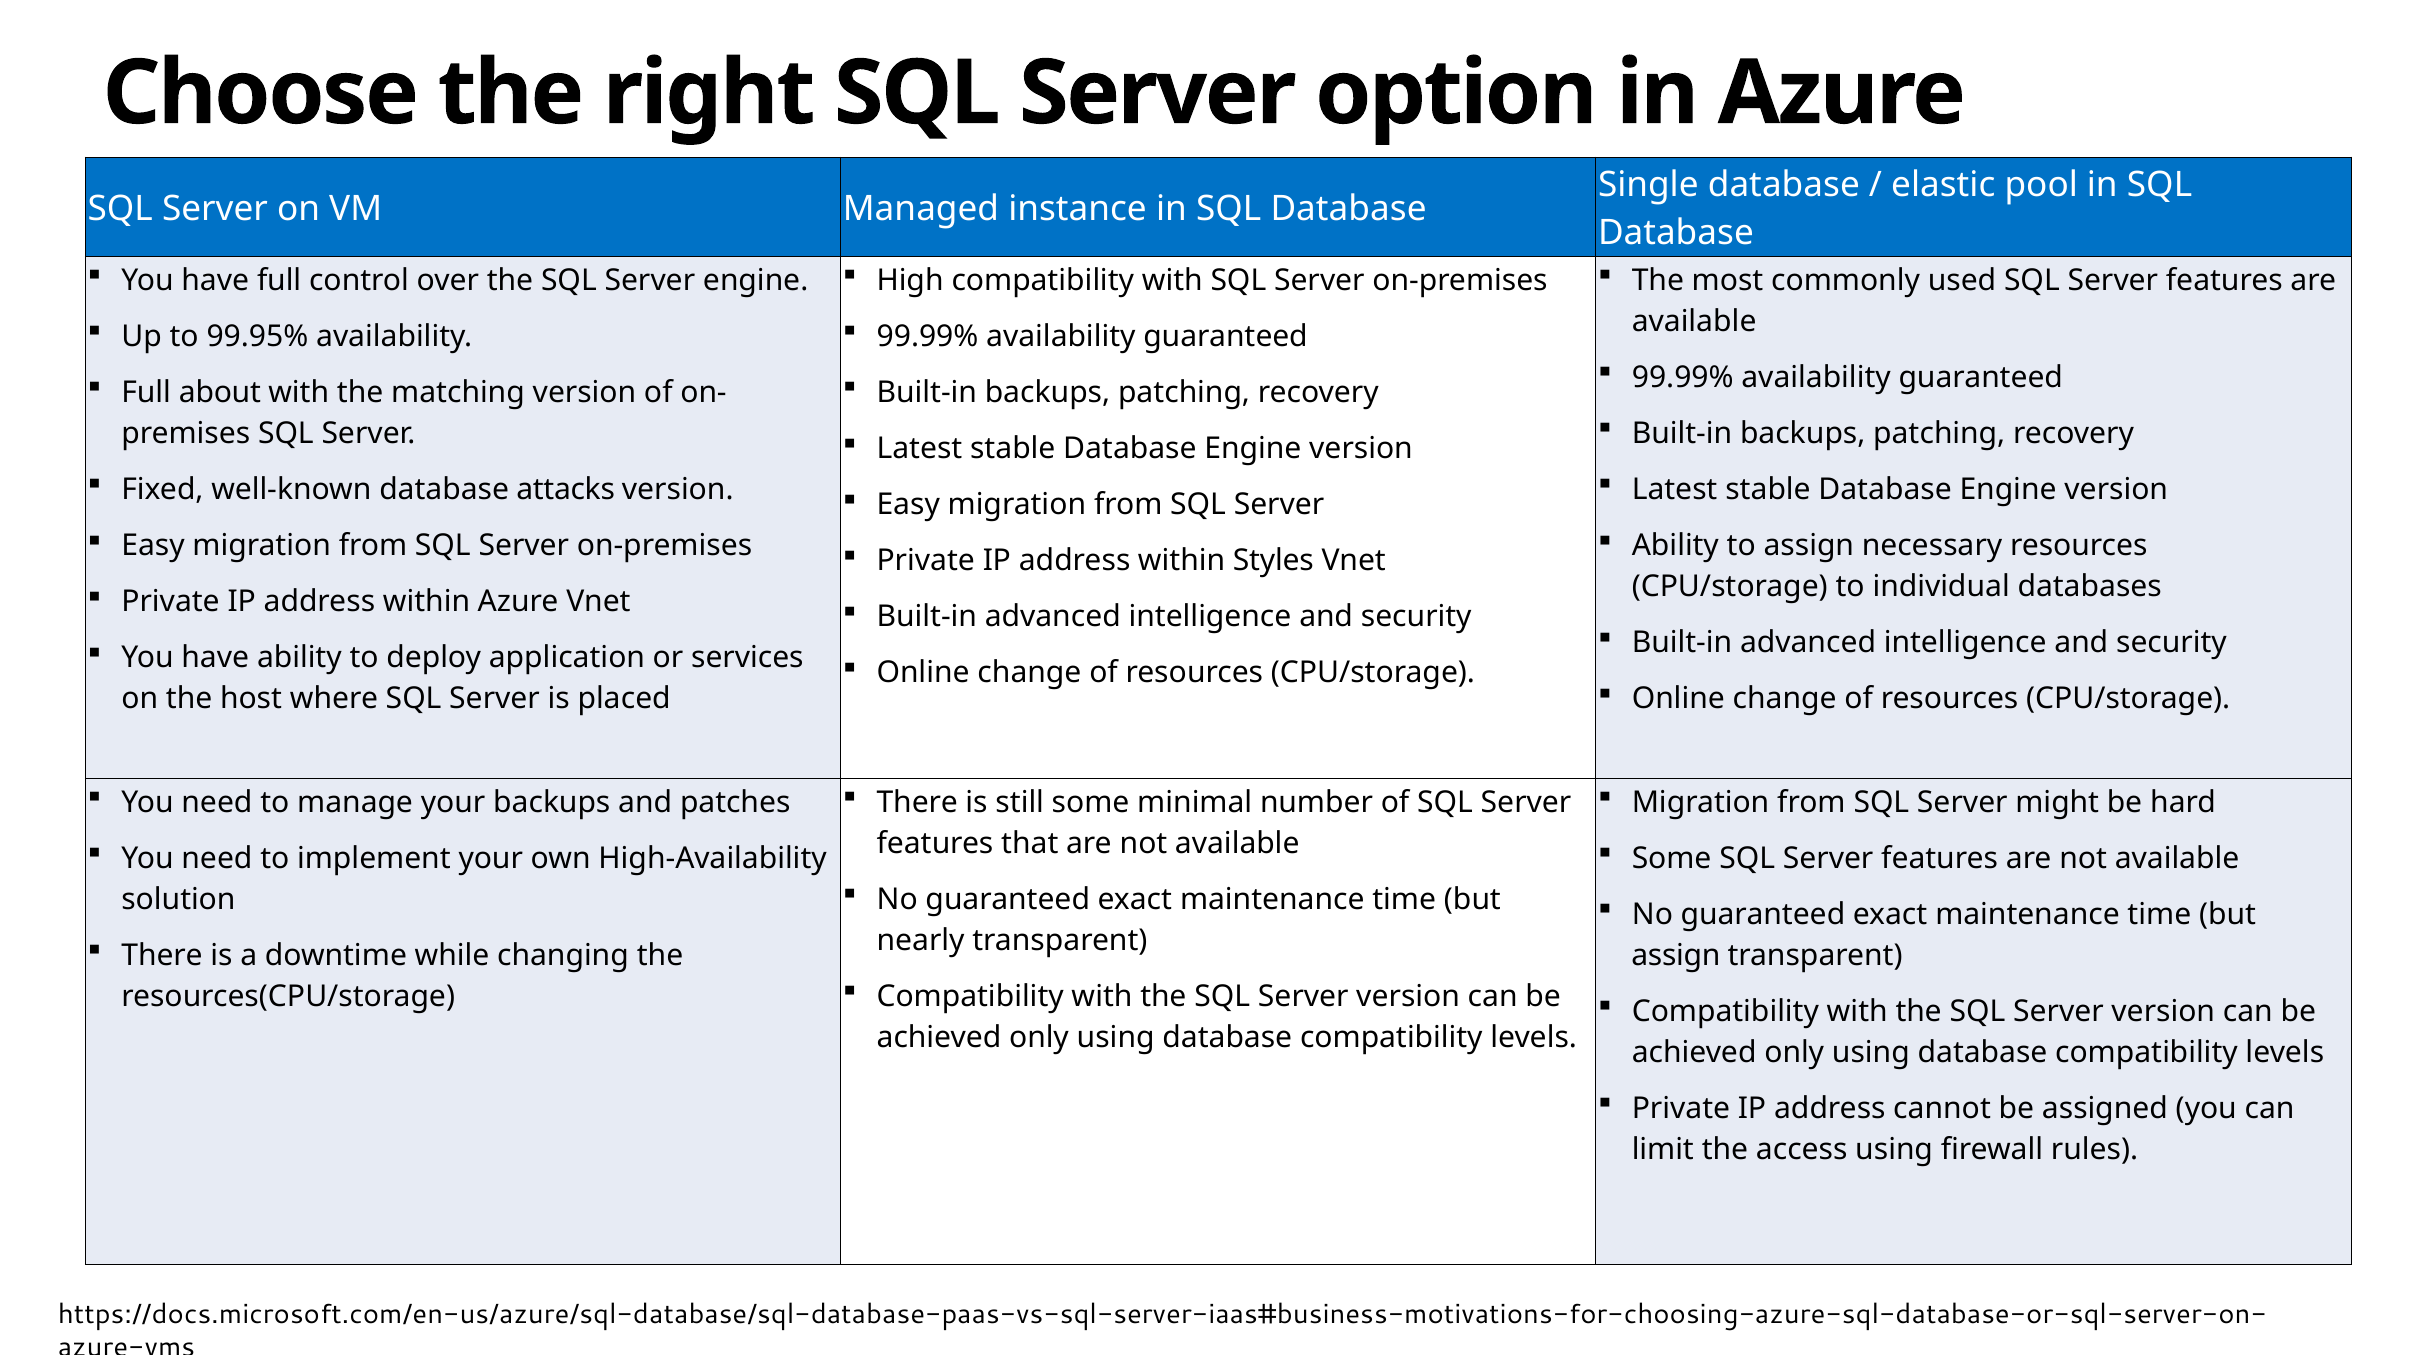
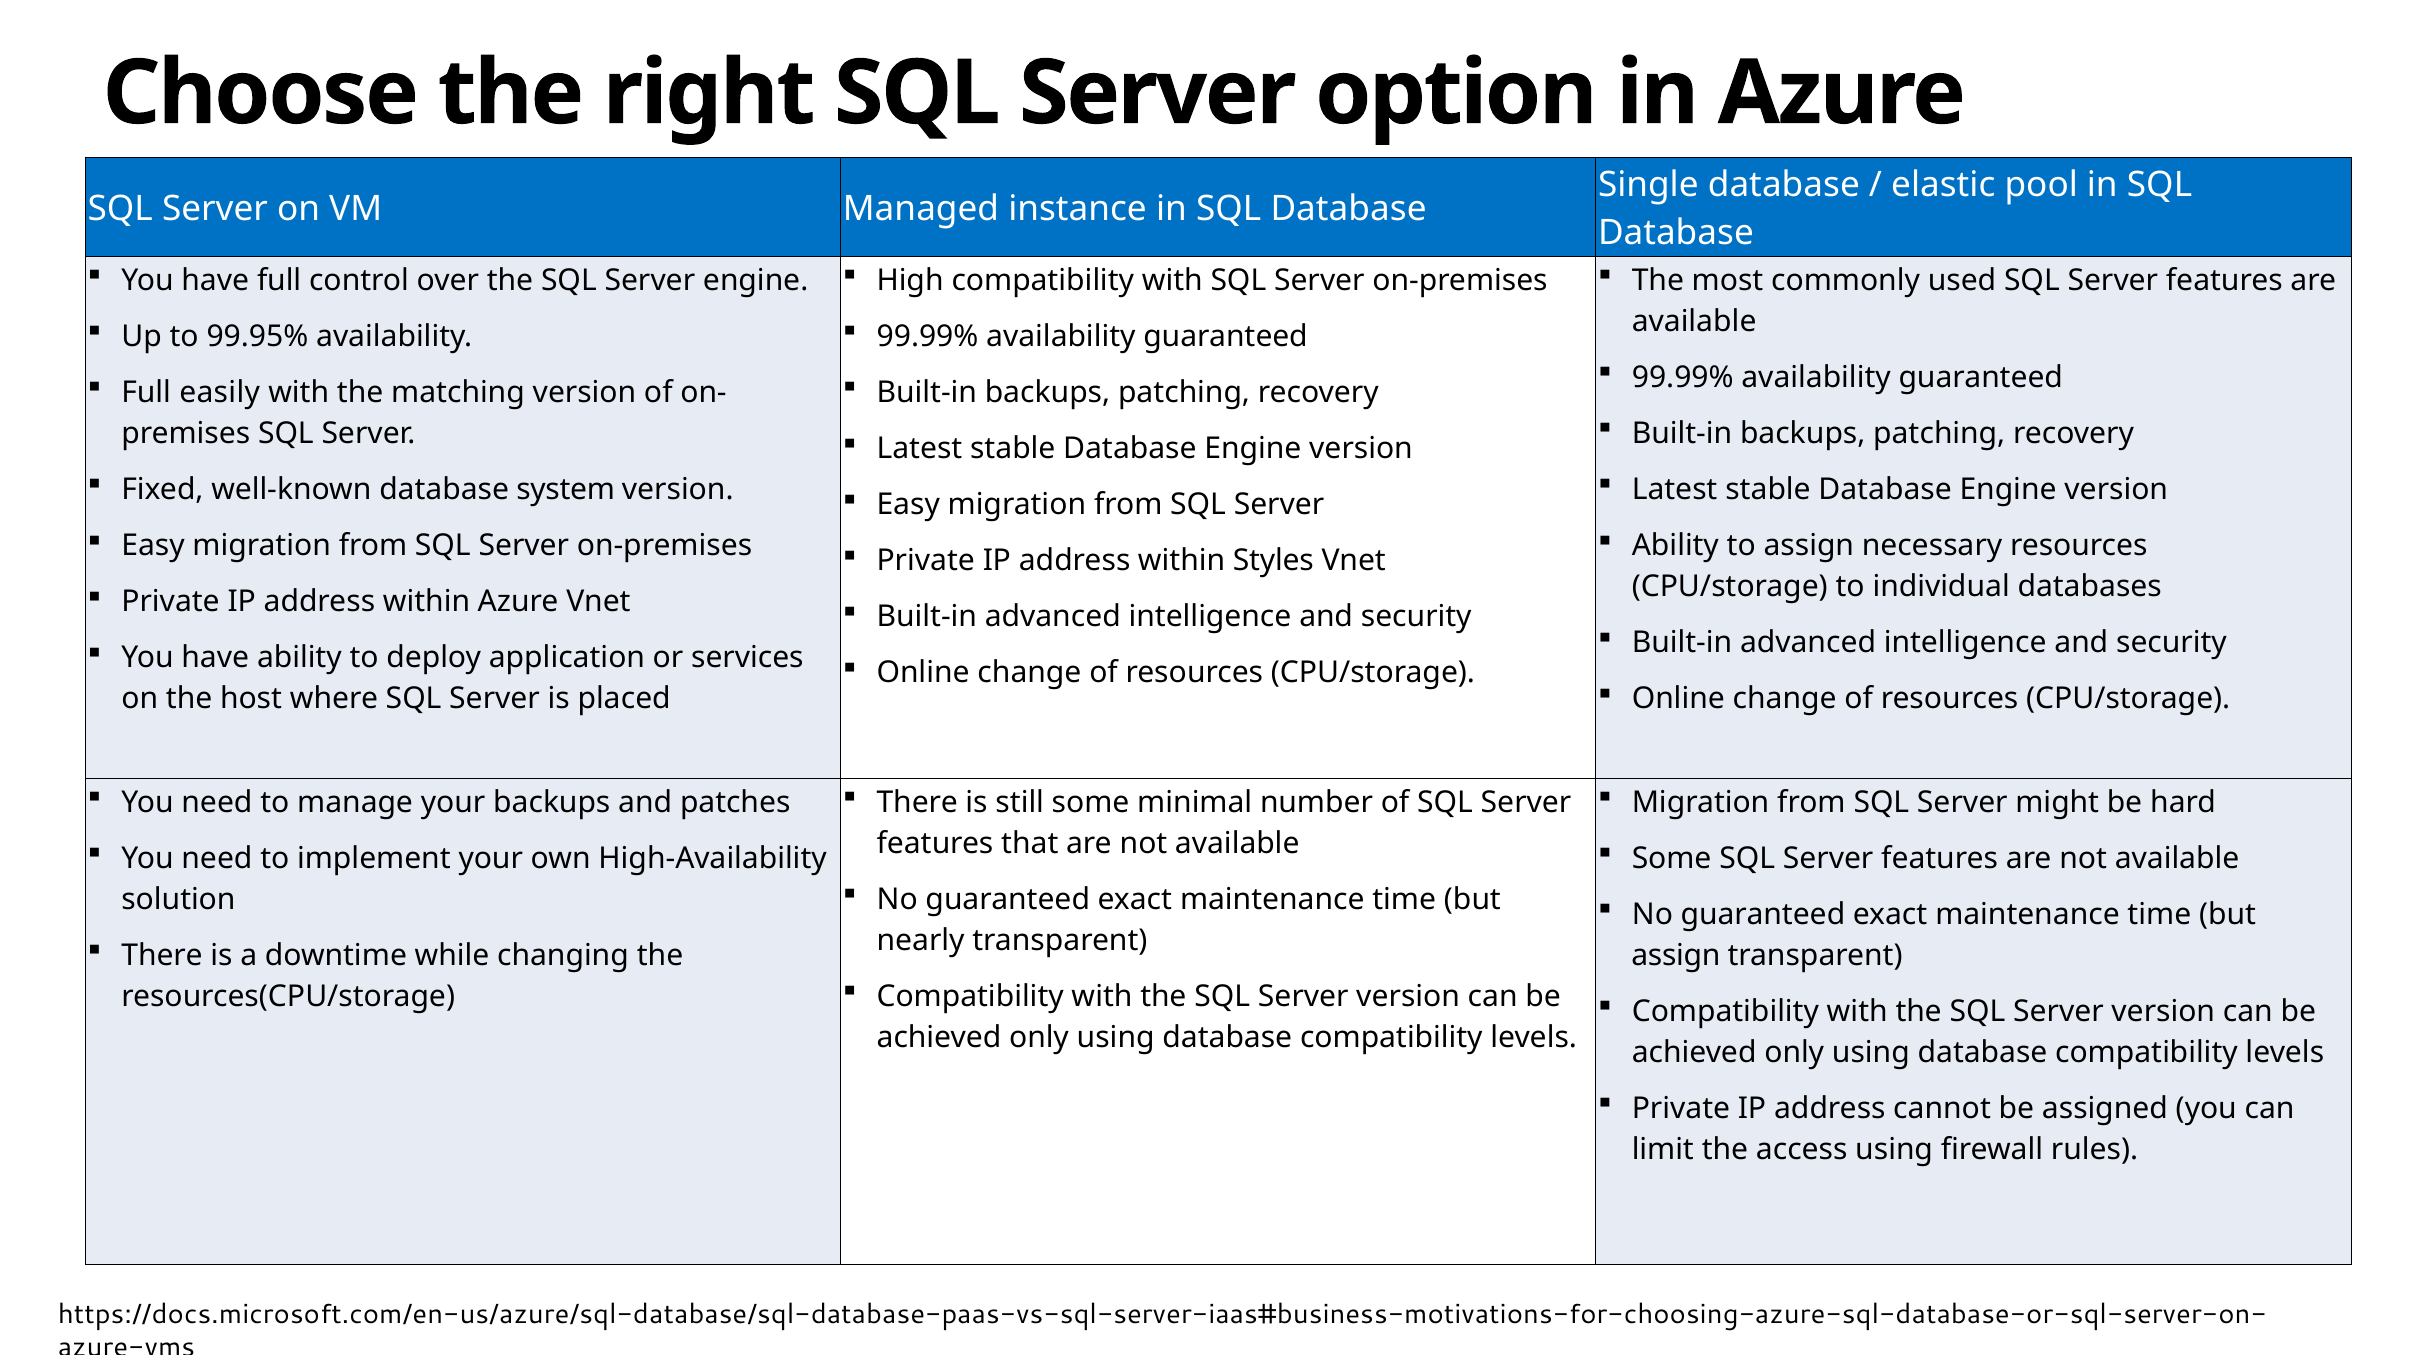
about: about -> easily
attacks: attacks -> system
